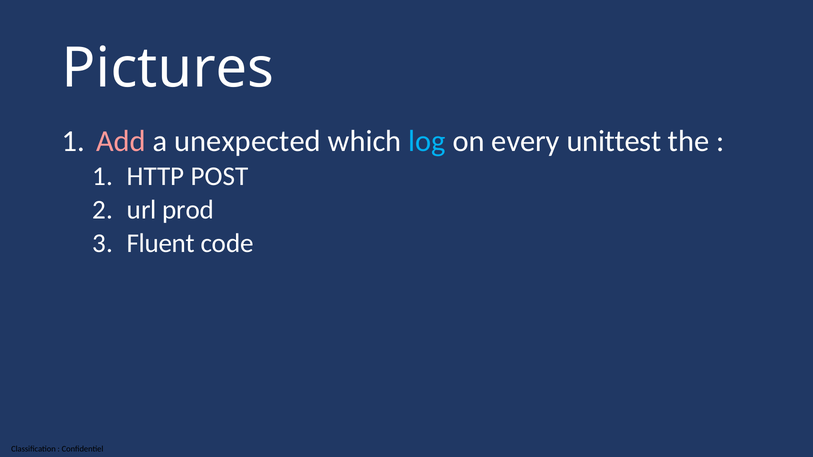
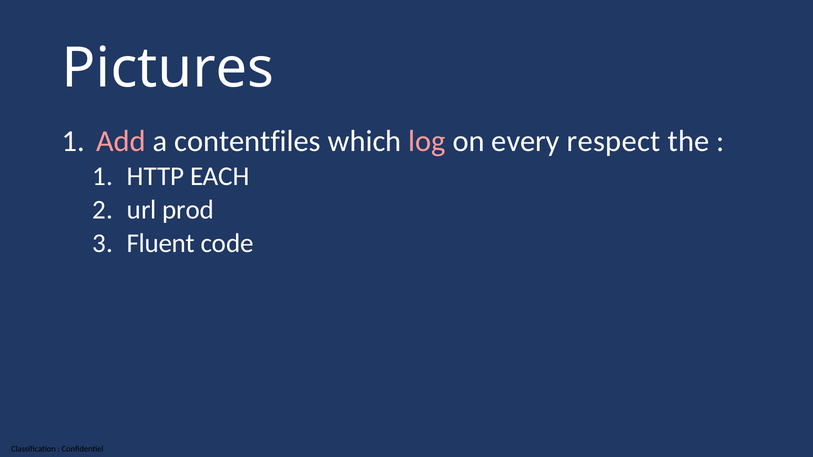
unexpected: unexpected -> contentfiles
log colour: light blue -> pink
unittest: unittest -> respect
POST: POST -> EACH
